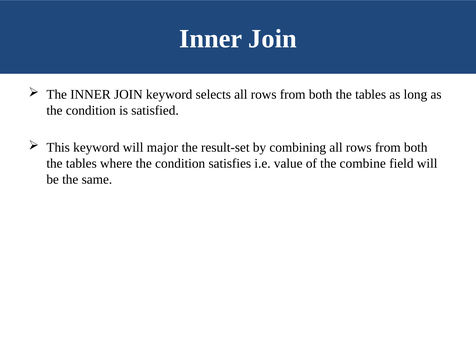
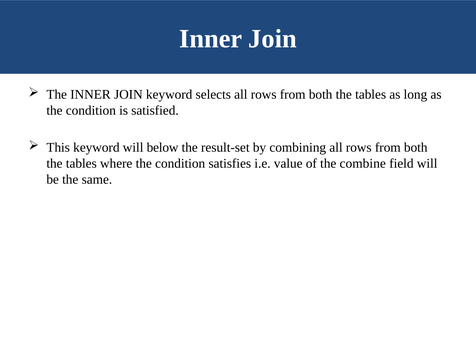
major: major -> below
